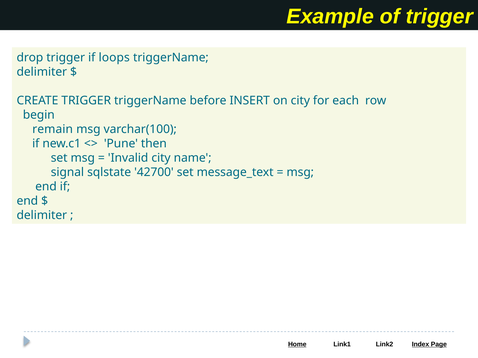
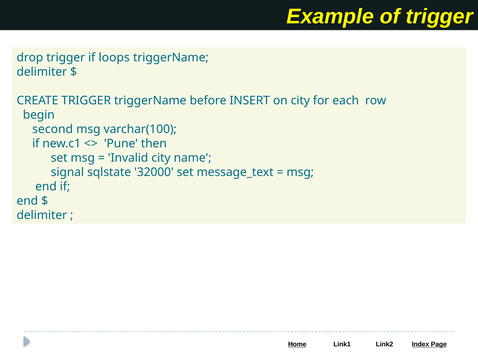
remain: remain -> second
42700: 42700 -> 32000
